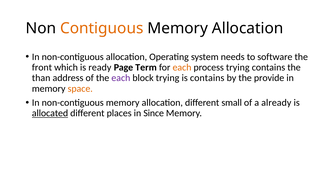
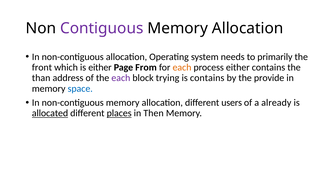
Contiguous colour: orange -> purple
software: software -> primarily
is ready: ready -> either
Term: Term -> From
process trying: trying -> either
space colour: orange -> blue
small: small -> users
places underline: none -> present
Since: Since -> Then
